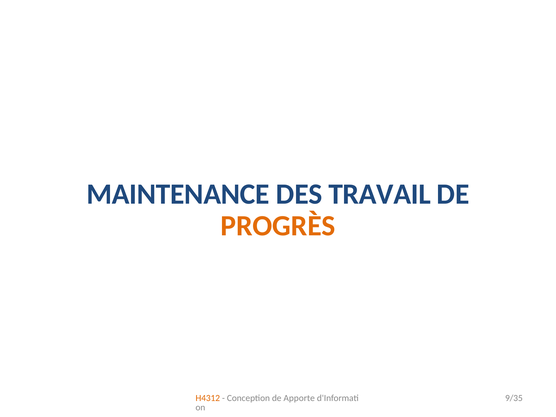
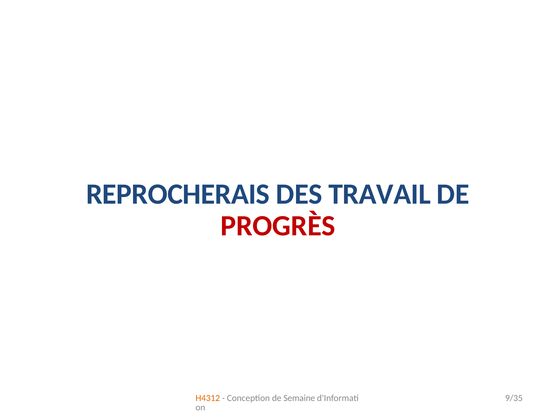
MAINTENANCE: MAINTENANCE -> REPROCHERAIS
PROGRÈS colour: orange -> red
Apporte: Apporte -> Semaine
